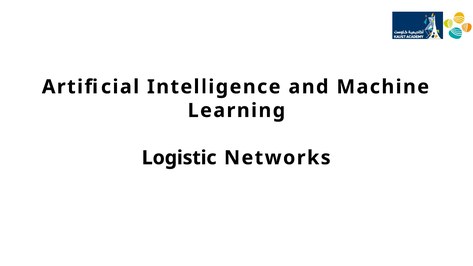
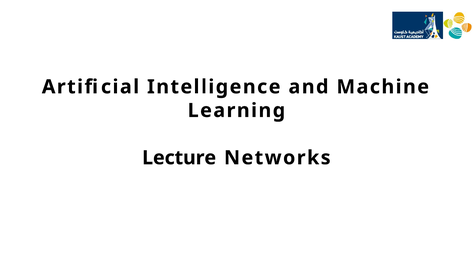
Logistic: Logistic -> Lecture
